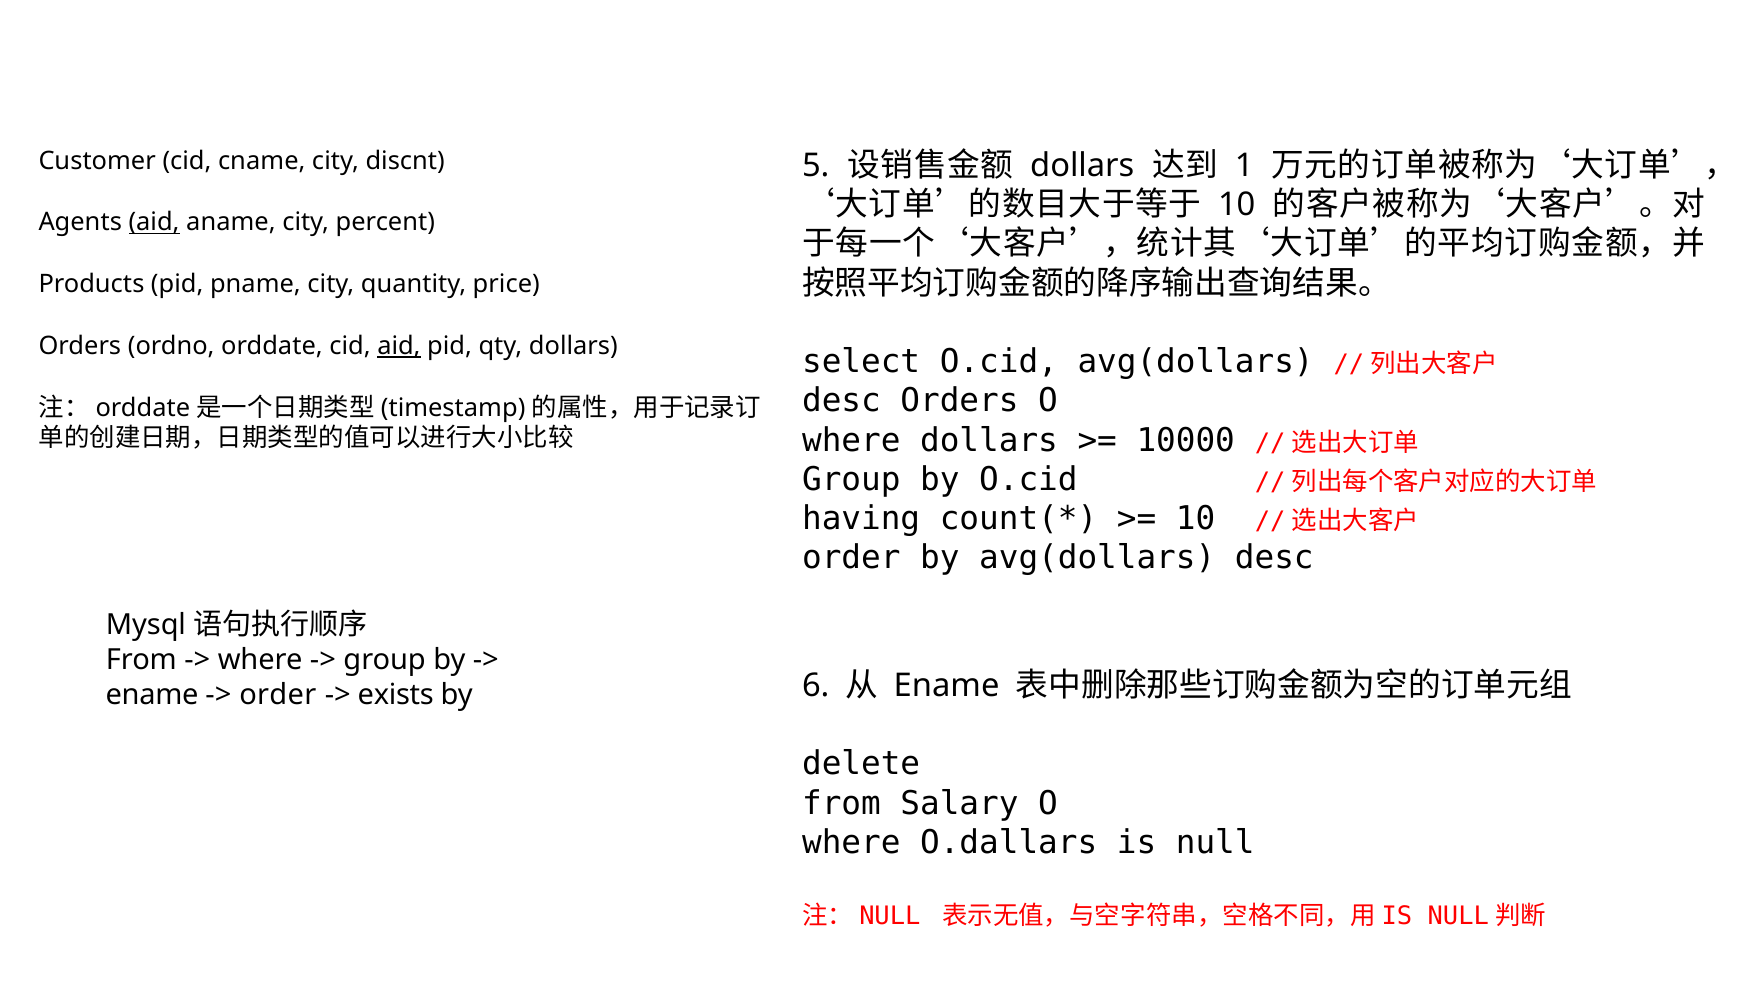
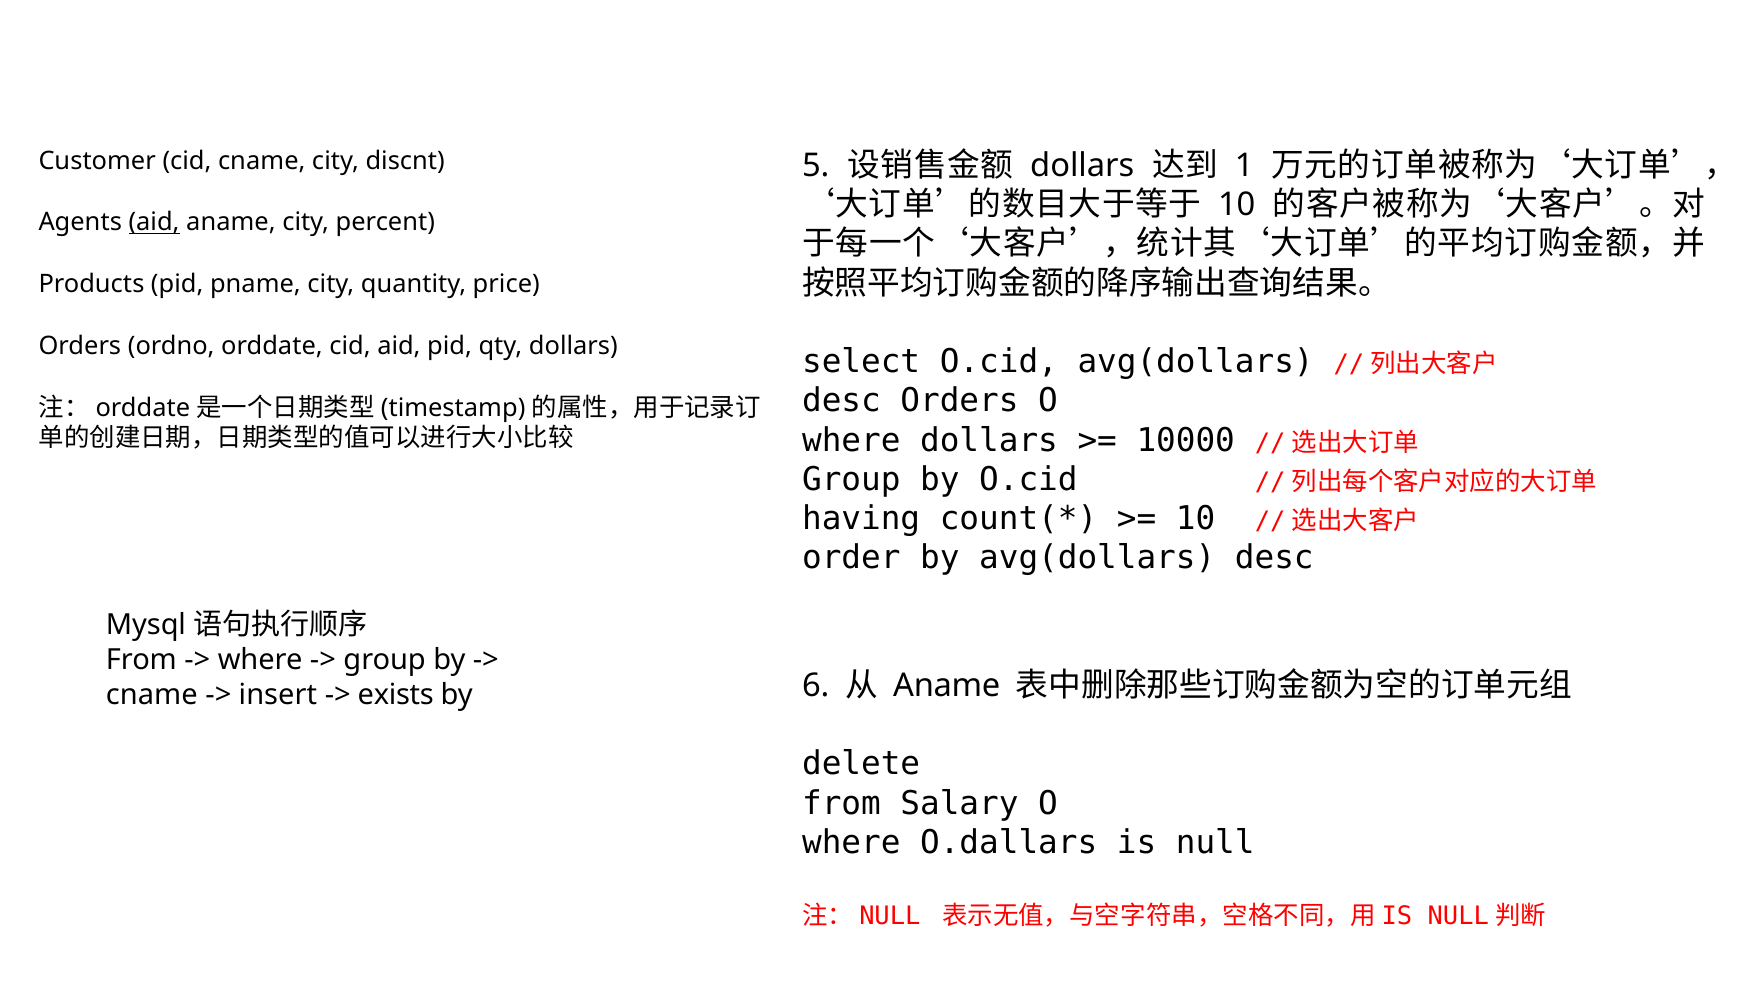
aid at (399, 346) underline: present -> none
Ename at (947, 686): Ename -> Aname
ename at (152, 695): ename -> cname
order at (278, 695): order -> insert
